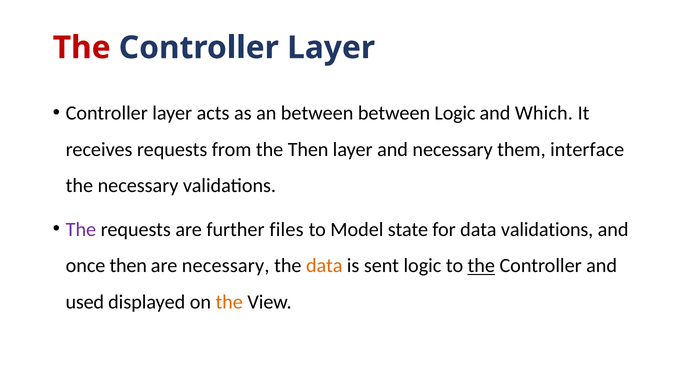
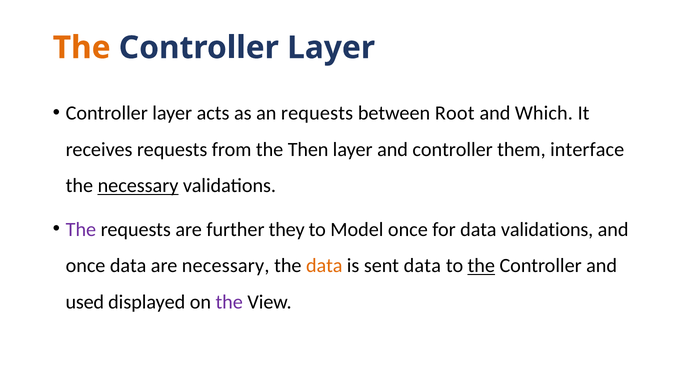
The at (82, 48) colour: red -> orange
an between: between -> requests
between Logic: Logic -> Root
and necessary: necessary -> controller
necessary at (138, 186) underline: none -> present
files: files -> they
Model state: state -> once
once then: then -> data
sent logic: logic -> data
the at (229, 302) colour: orange -> purple
